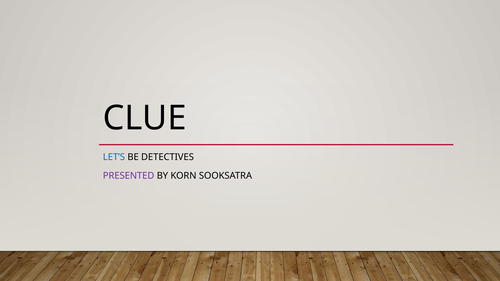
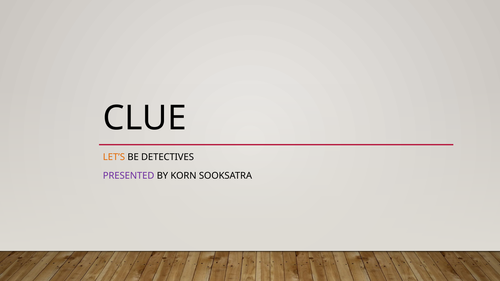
LET’S colour: blue -> orange
